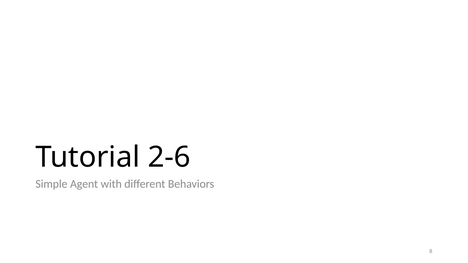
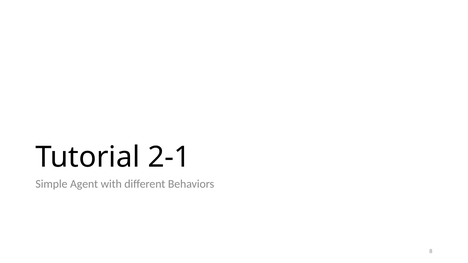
2-6: 2-6 -> 2-1
